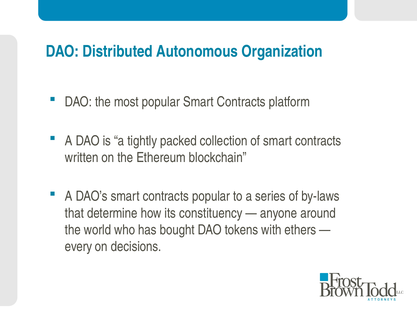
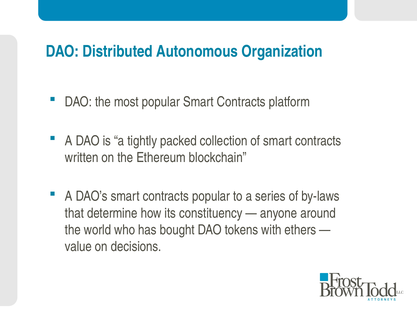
every: every -> value
